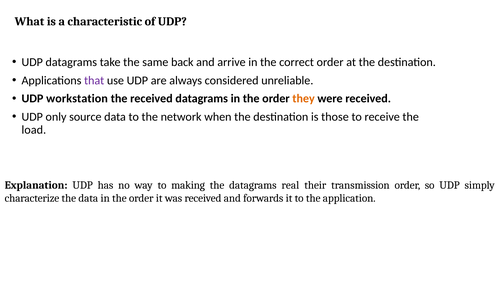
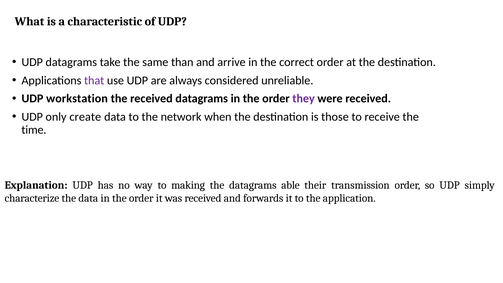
back: back -> than
they colour: orange -> purple
source: source -> create
load: load -> time
real: real -> able
